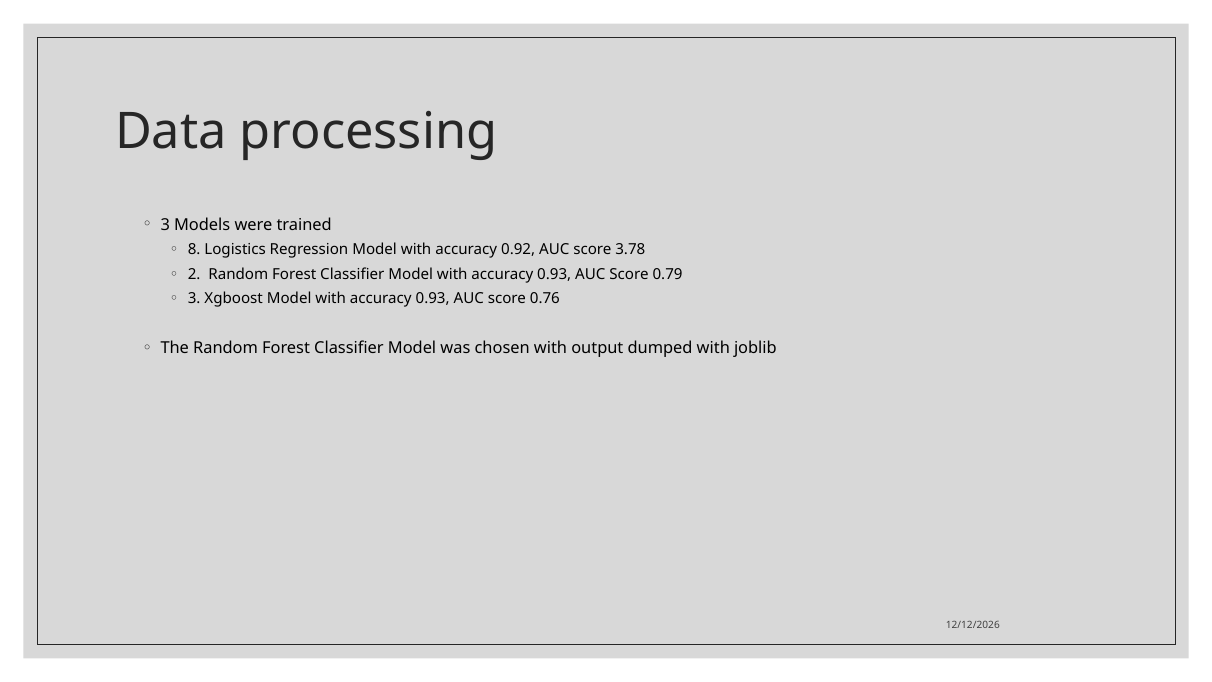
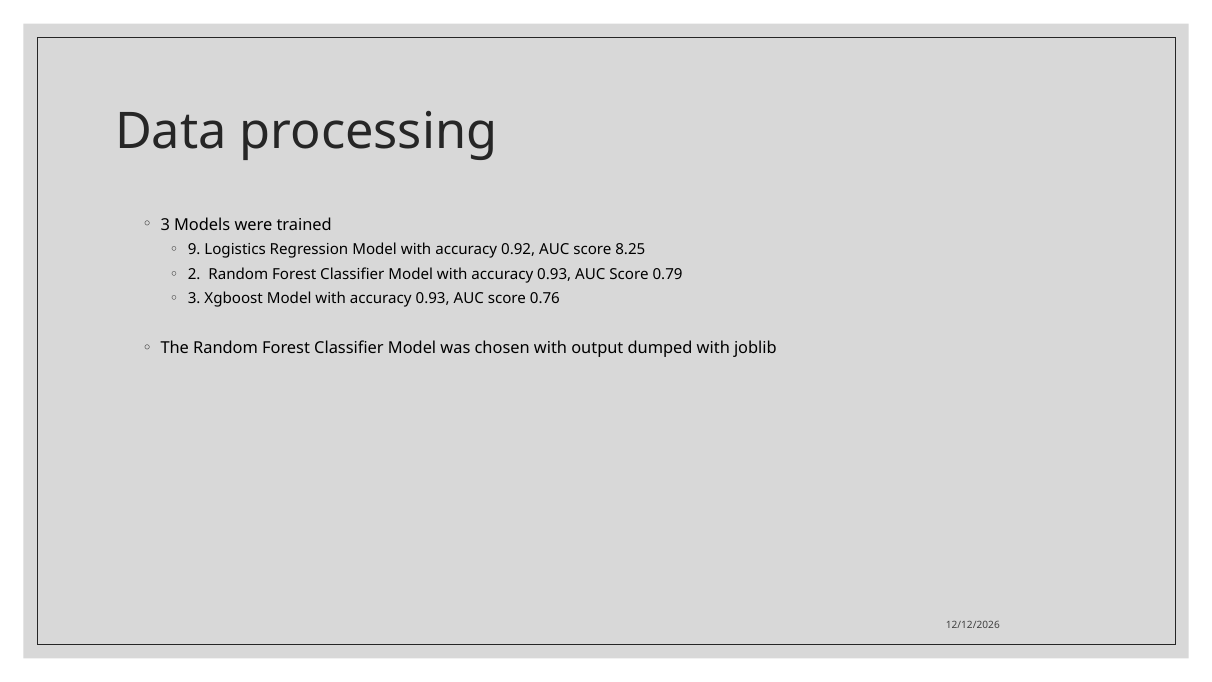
8: 8 -> 9
3.78: 3.78 -> 8.25
